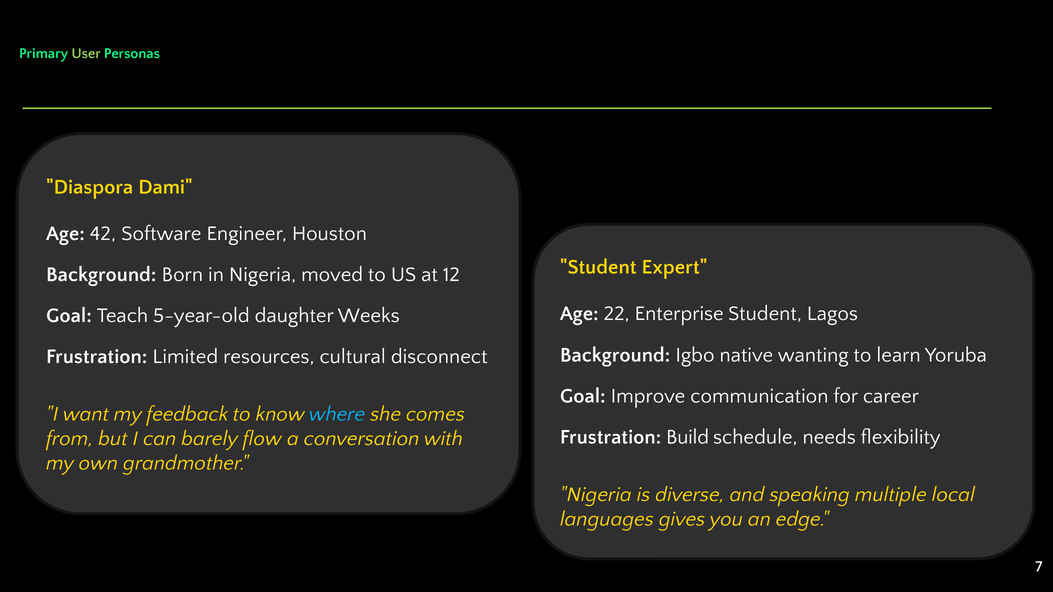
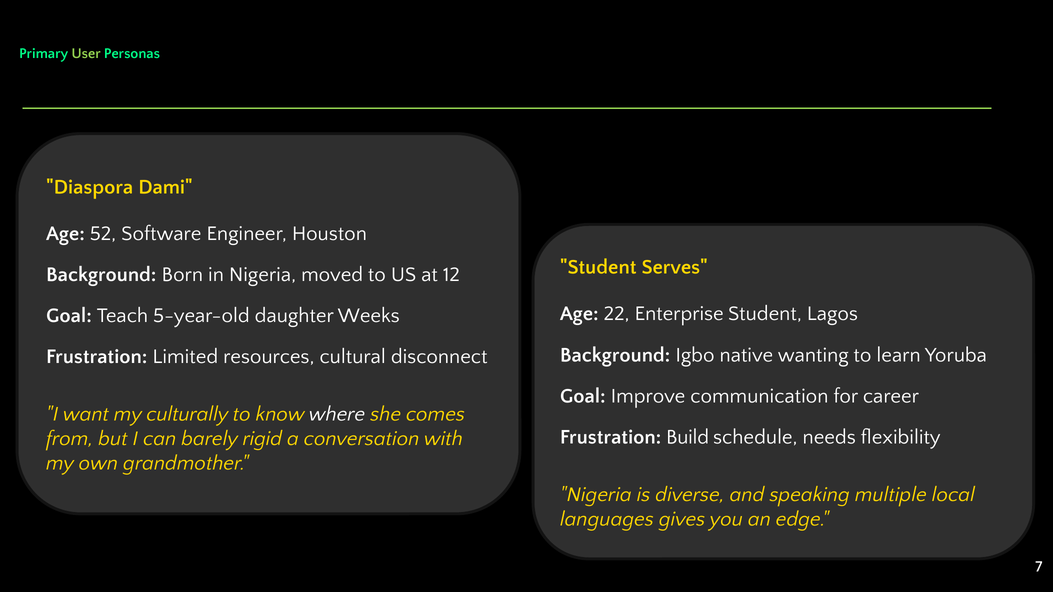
42: 42 -> 52
Expert: Expert -> Serves
feedback: feedback -> culturally
where colour: light blue -> white
flow: flow -> rigid
